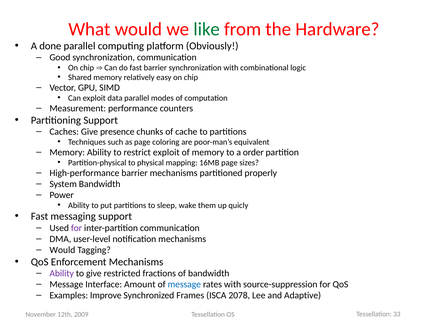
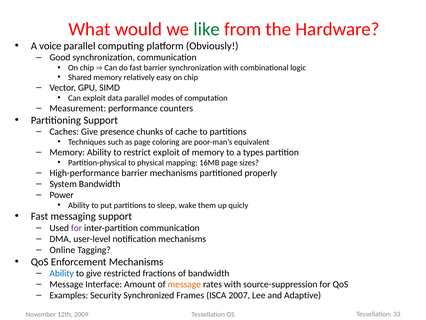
done: done -> voice
order: order -> types
Would at (62, 250): Would -> Online
Ability at (62, 273) colour: purple -> blue
message at (184, 284) colour: blue -> orange
Improve: Improve -> Security
2078: 2078 -> 2007
